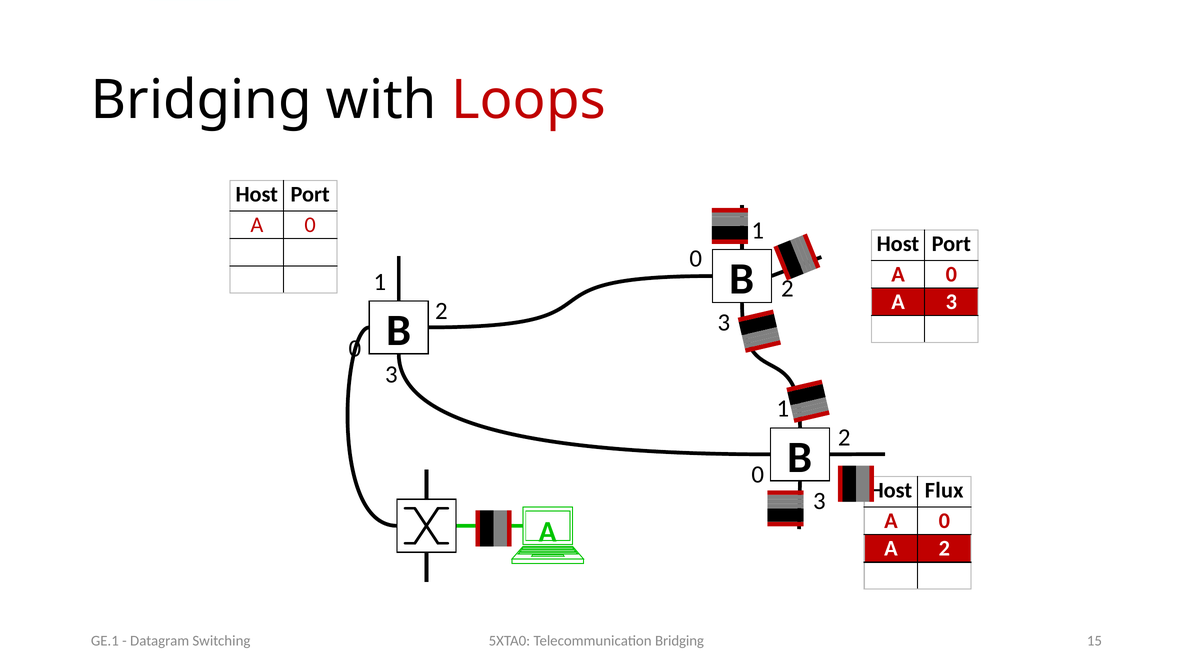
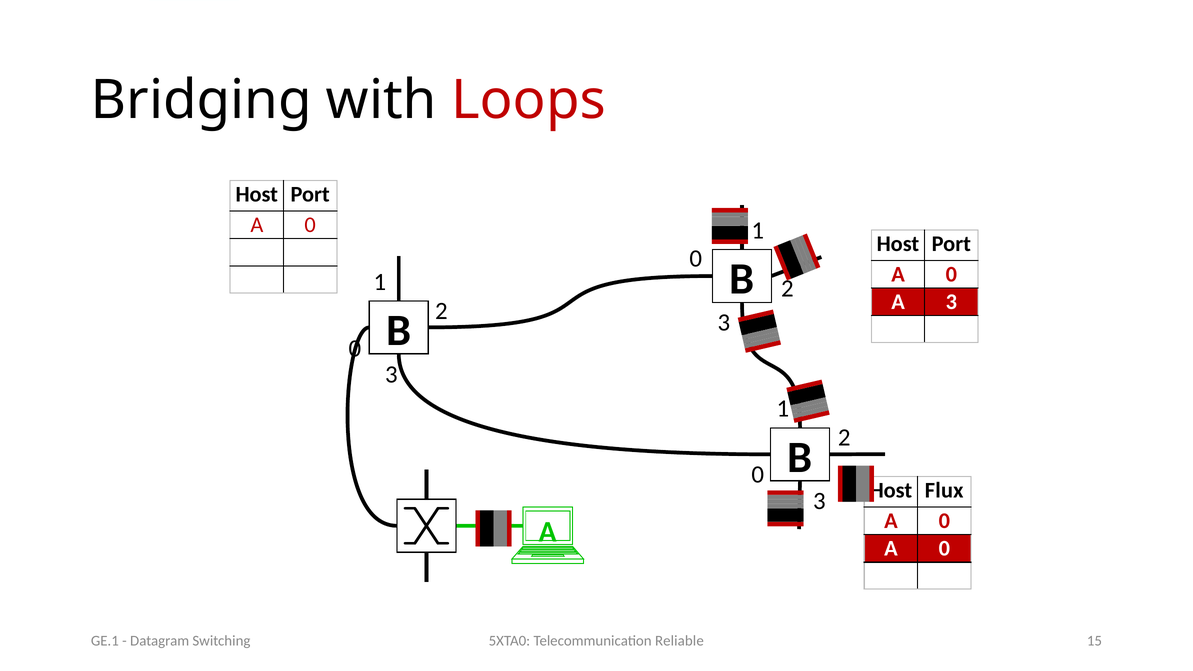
2 at (944, 549): 2 -> 0
Telecommunication Bridging: Bridging -> Reliable
